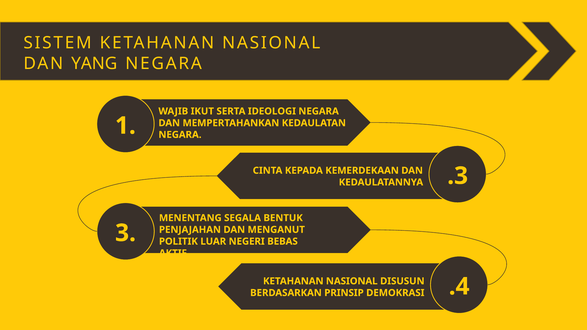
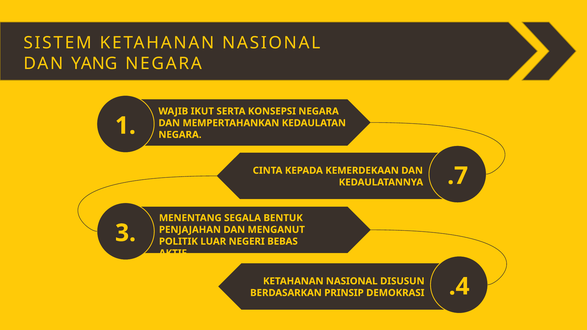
IDEOLOGI: IDEOLOGI -> KONSEPSI
.3: .3 -> .7
